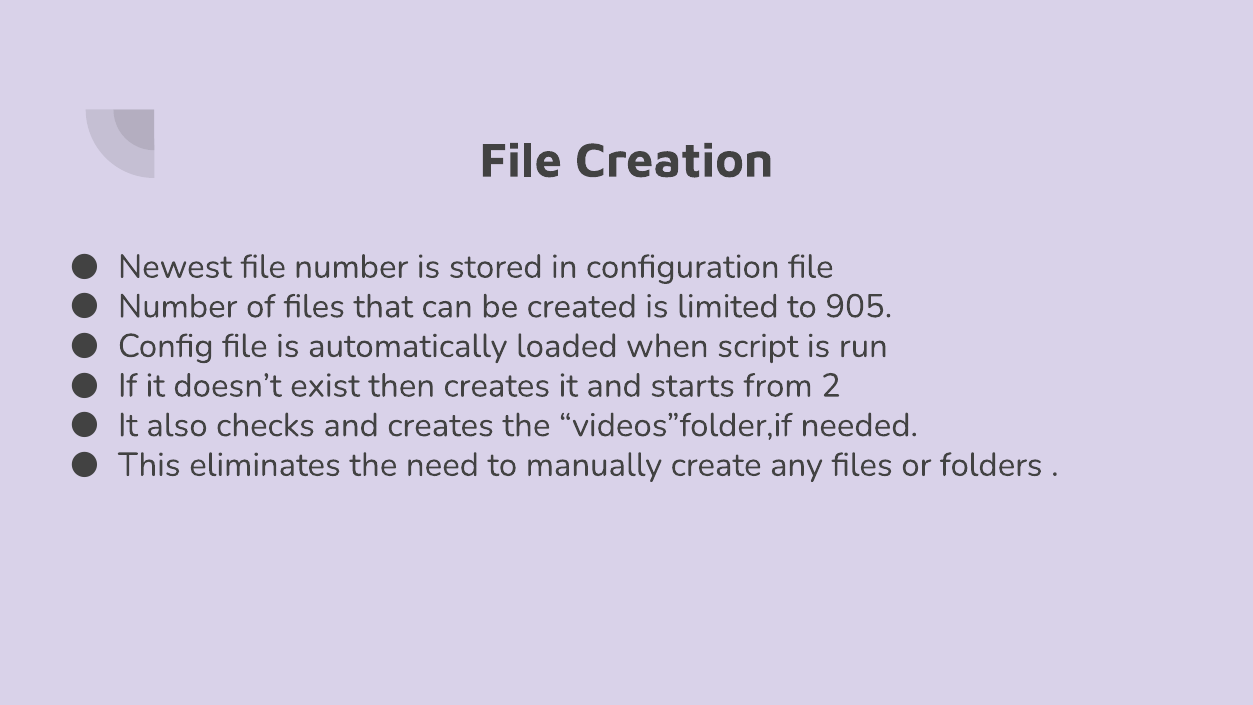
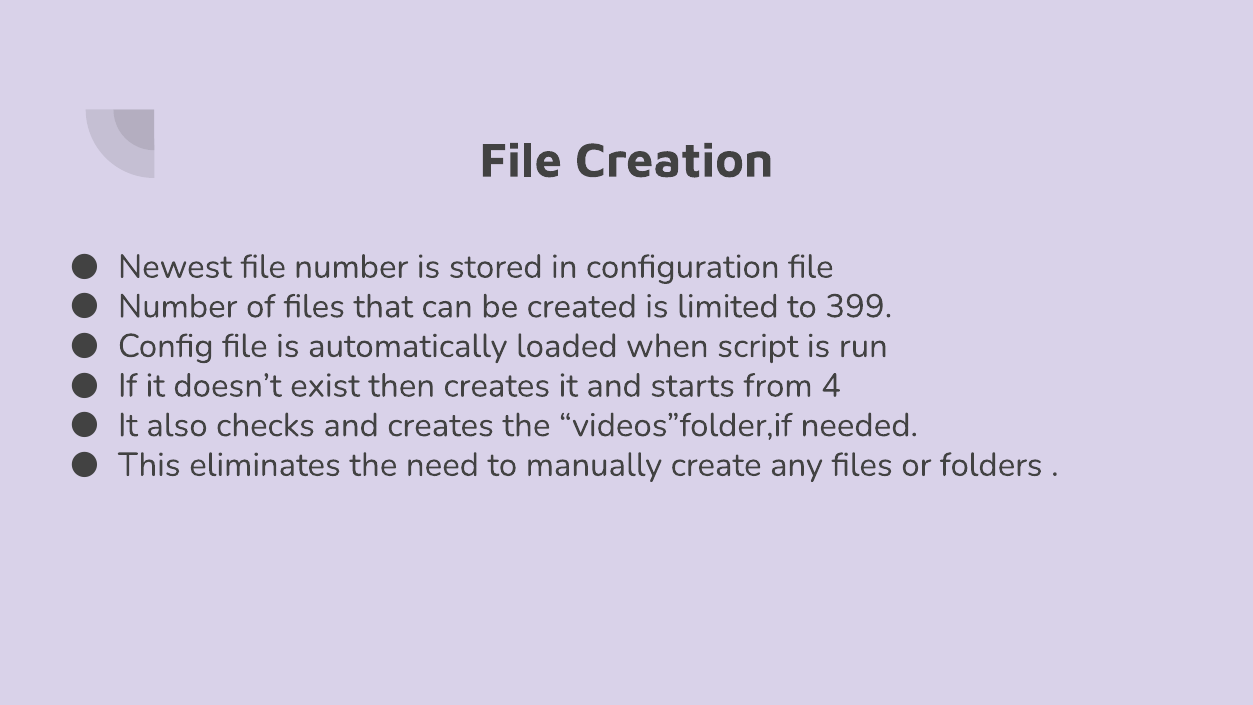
905: 905 -> 399
2: 2 -> 4
